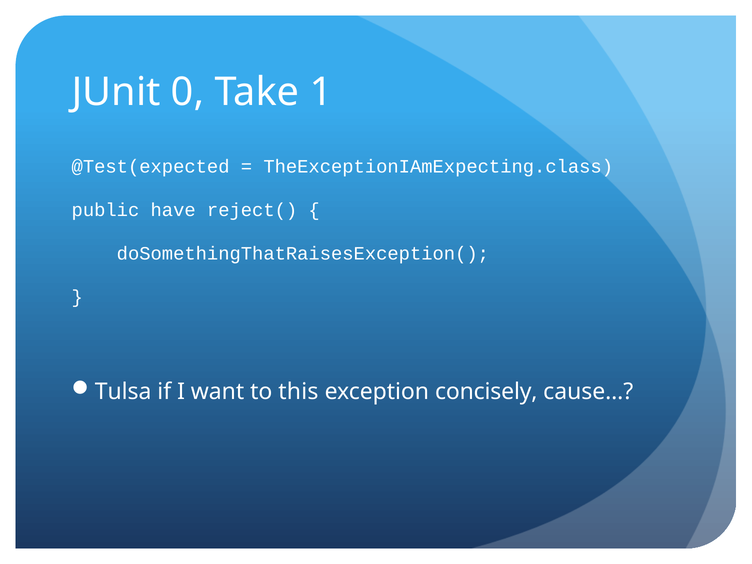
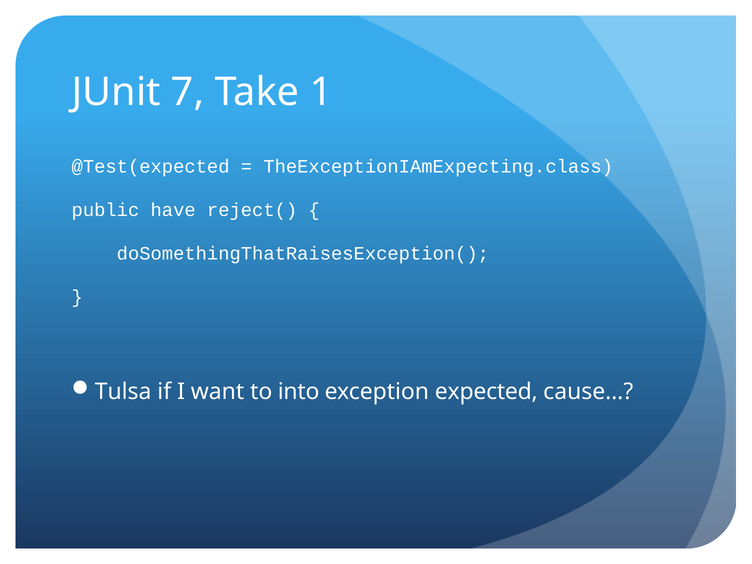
0: 0 -> 7
this: this -> into
concisely: concisely -> expected
